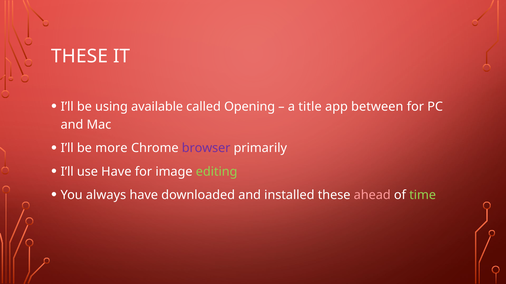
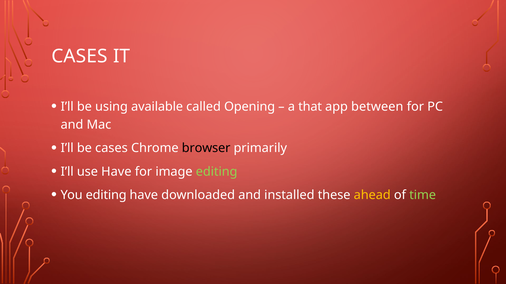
THESE at (80, 56): THESE -> CASES
title: title -> that
be more: more -> cases
browser colour: purple -> black
You always: always -> editing
ahead colour: pink -> yellow
